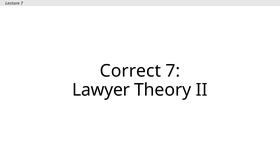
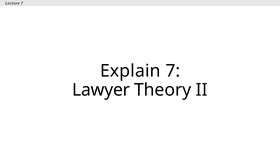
Correct: Correct -> Explain
